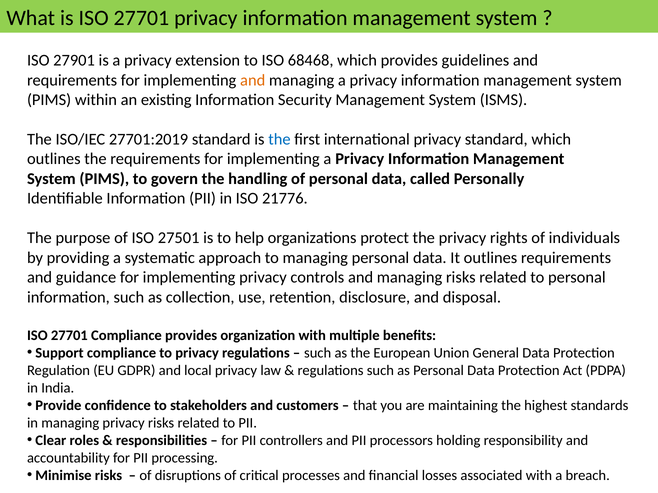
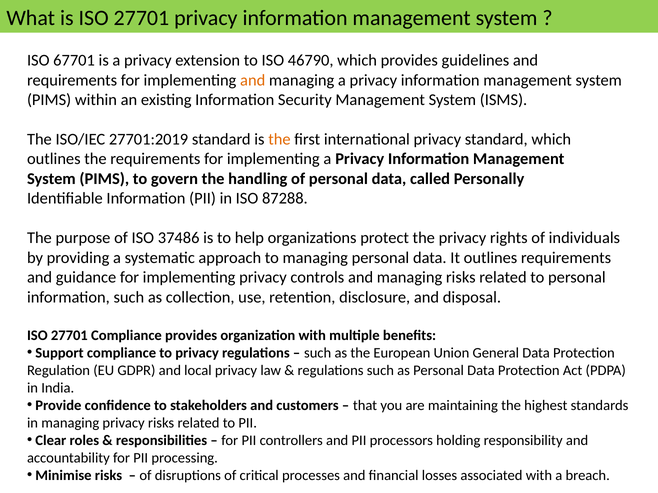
27901: 27901 -> 67701
68468: 68468 -> 46790
the at (279, 139) colour: blue -> orange
21776: 21776 -> 87288
27501: 27501 -> 37486
